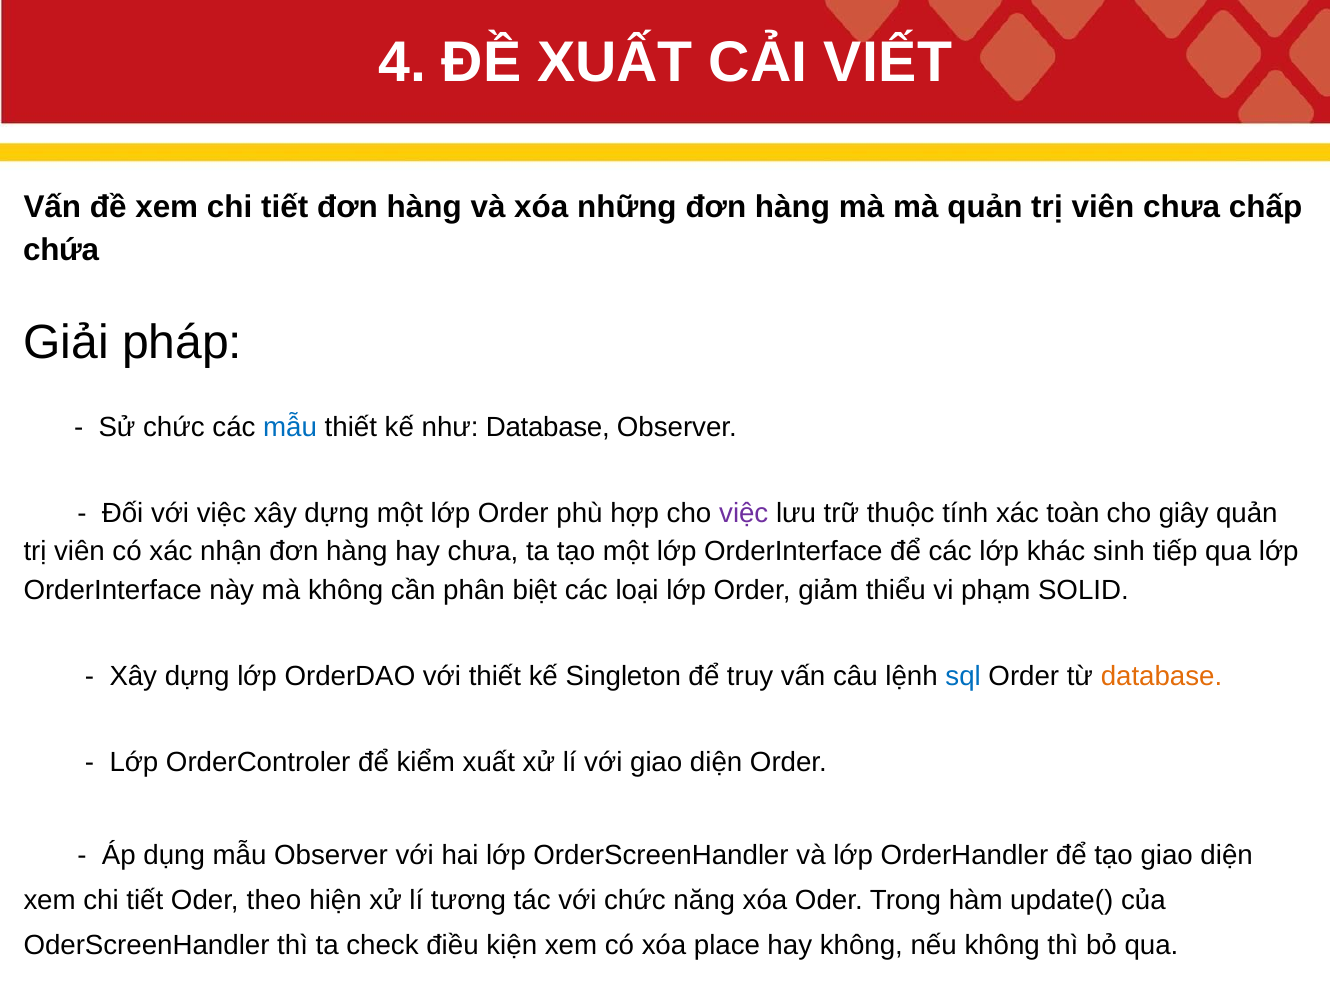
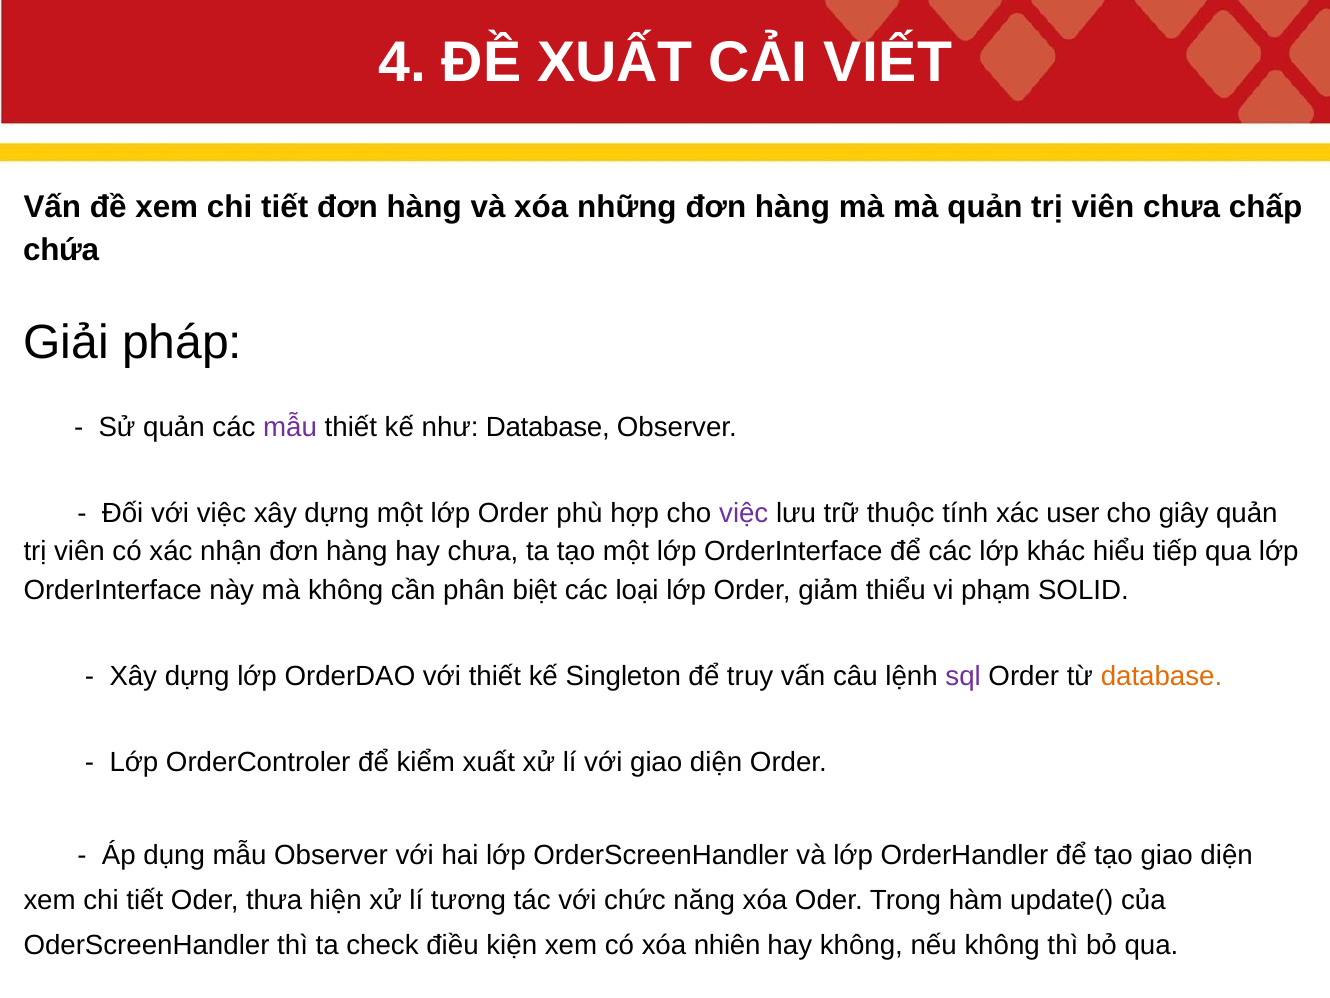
Sử chức: chức -> quản
mẫu at (290, 427) colour: blue -> purple
toàn: toàn -> user
sinh: sinh -> hiểu
sql colour: blue -> purple
theo: theo -> thưa
place: place -> nhiên
